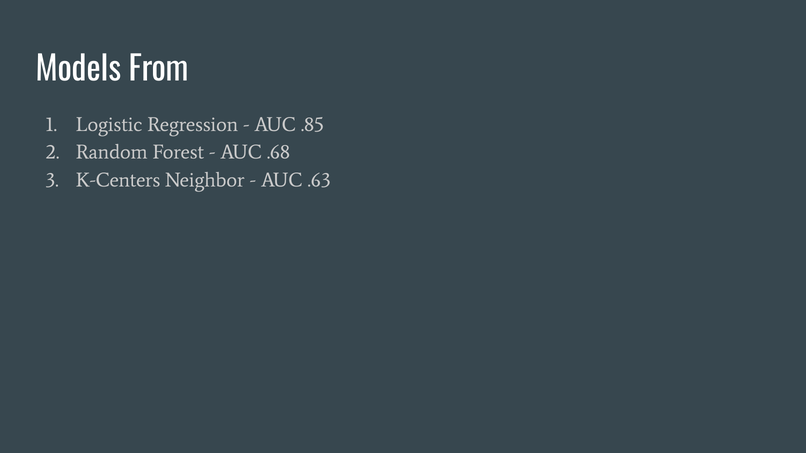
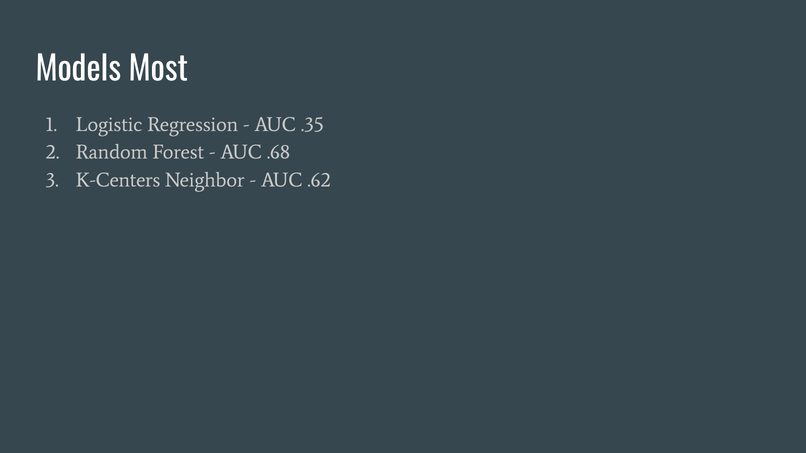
From: From -> Most
.85: .85 -> .35
.63: .63 -> .62
